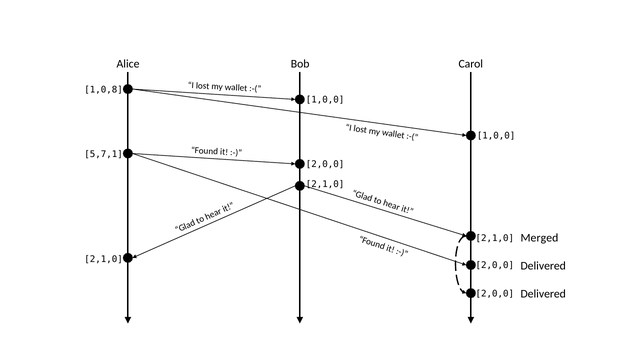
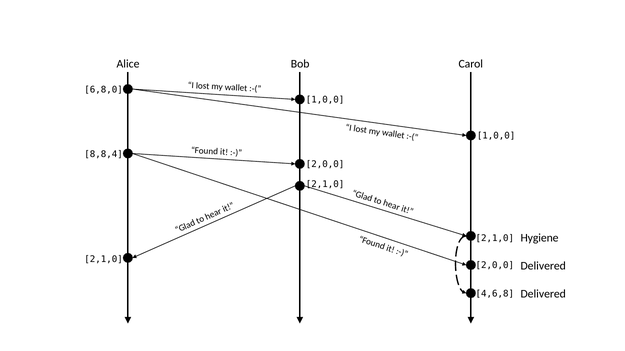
1,0,8: 1,0,8 -> 6,8,0
5,7,1: 5,7,1 -> 8,8,4
Merged: Merged -> Hygiene
2,0,0 at (495, 294): 2,0,0 -> 4,6,8
